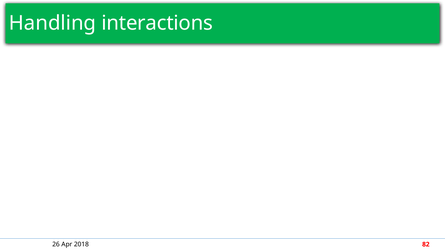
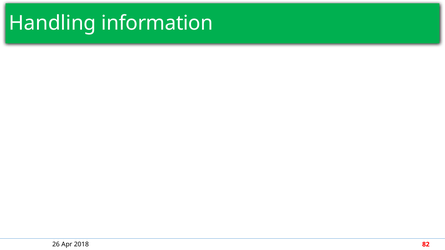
interactions: interactions -> information
